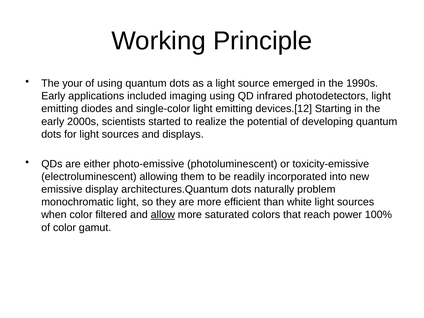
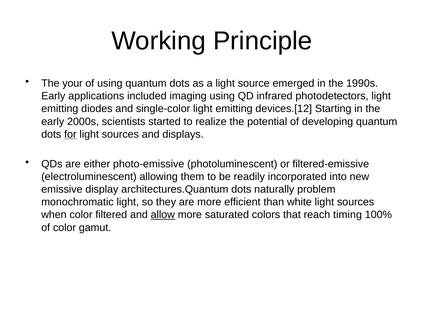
for underline: none -> present
toxicity-emissive: toxicity-emissive -> filtered-emissive
power: power -> timing
